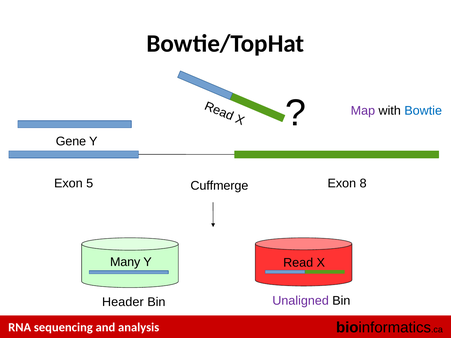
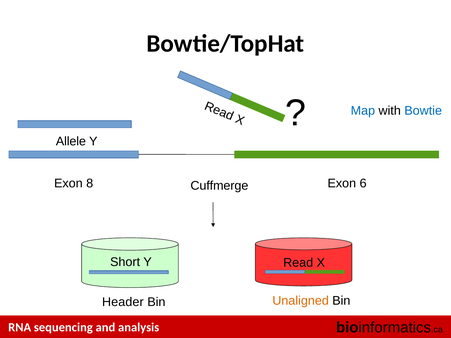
Map colour: purple -> blue
Gene: Gene -> Allele
5: 5 -> 8
8: 8 -> 6
Many: Many -> Short
Unaligned colour: purple -> orange
